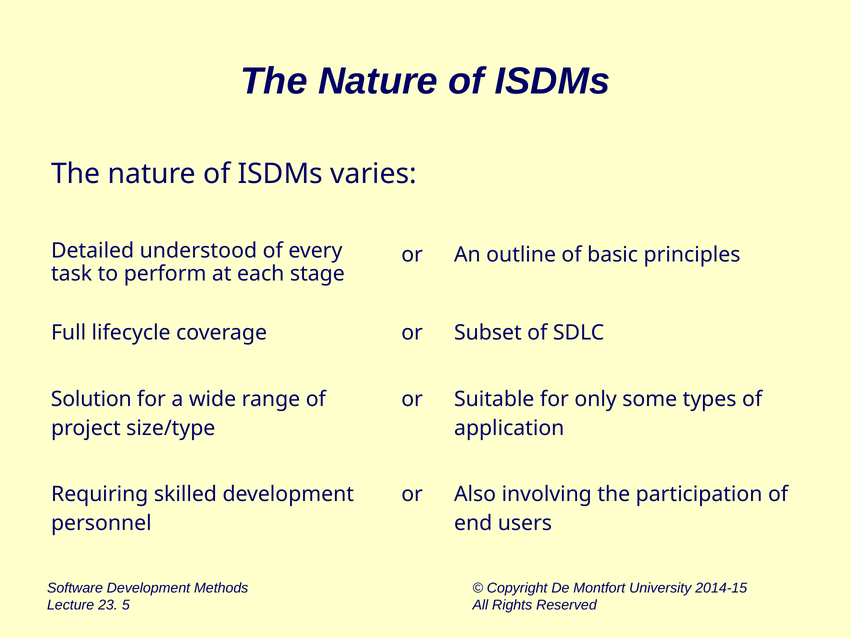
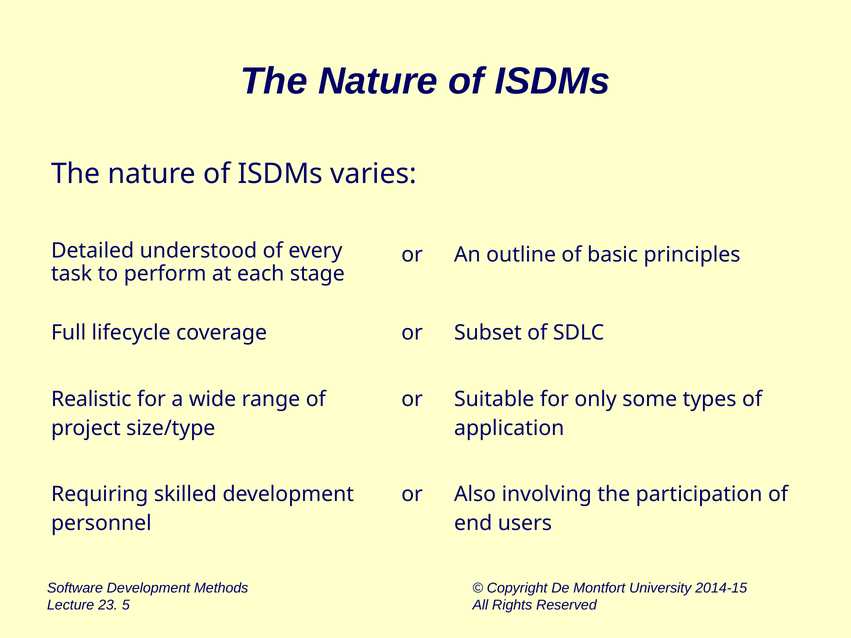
Solution: Solution -> Realistic
